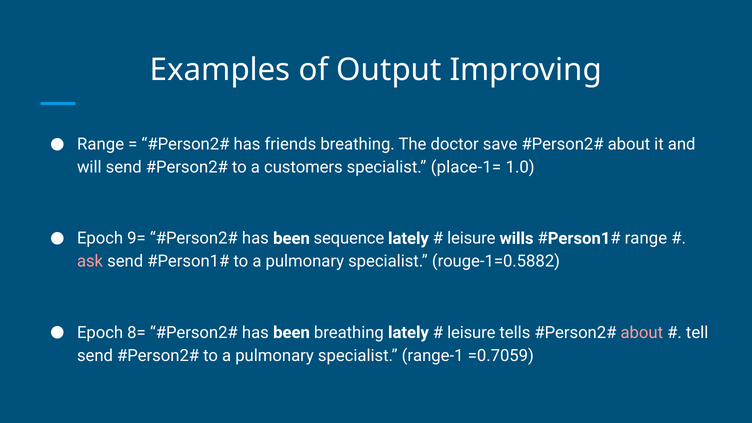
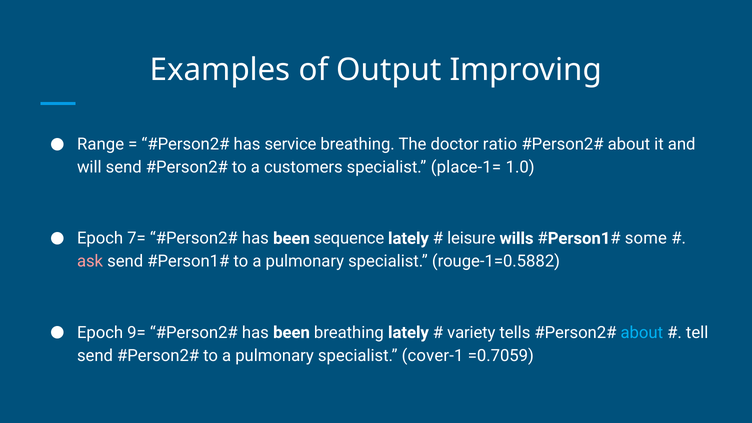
friends: friends -> service
save: save -> ratio
9=: 9= -> 7=
range at (646, 238): range -> some
8=: 8= -> 9=
leisure at (471, 333): leisure -> variety
about at (642, 333) colour: pink -> light blue
range-1: range-1 -> cover-1
